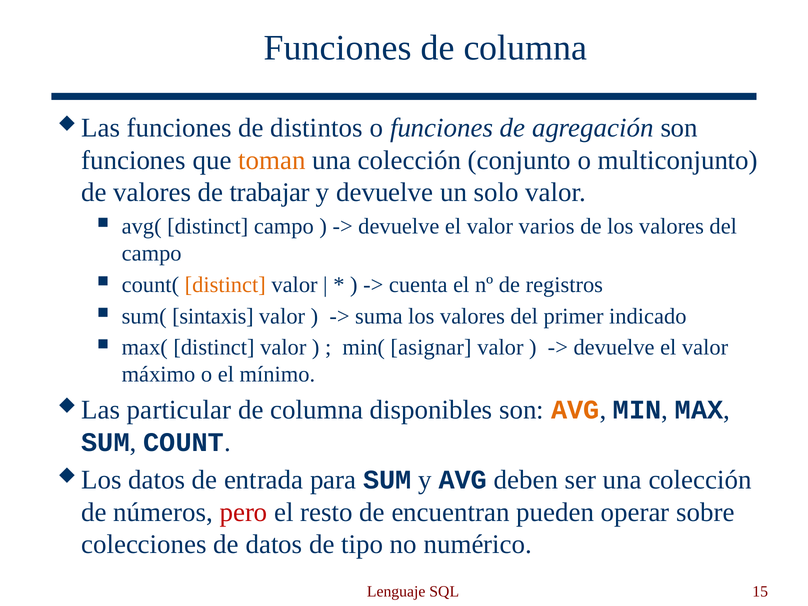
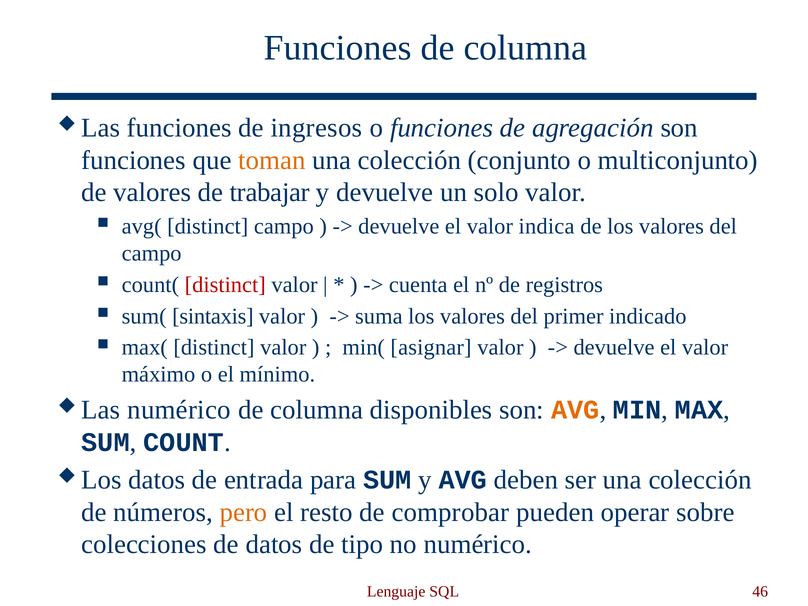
distintos: distintos -> ingresos
varios: varios -> indica
distinct at (225, 285) colour: orange -> red
particular at (179, 410): particular -> numérico
pero colour: red -> orange
encuentran: encuentran -> comprobar
15: 15 -> 46
